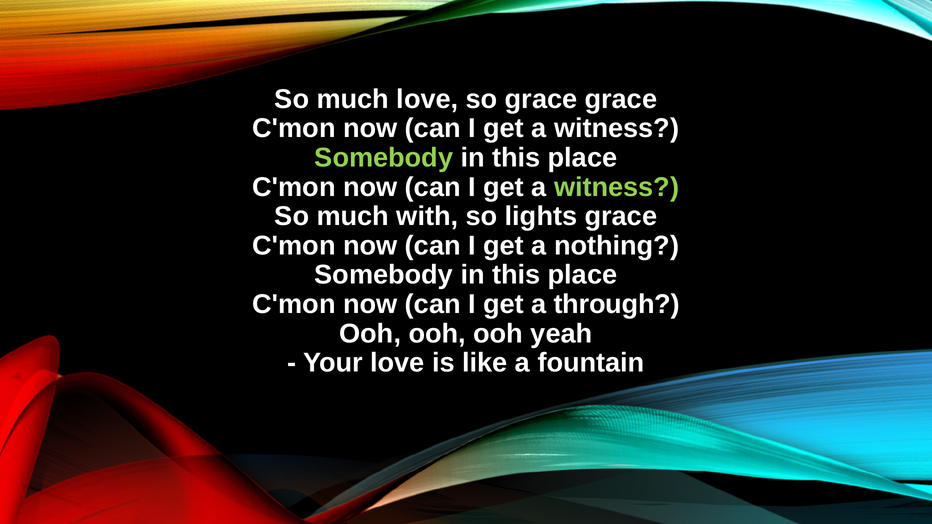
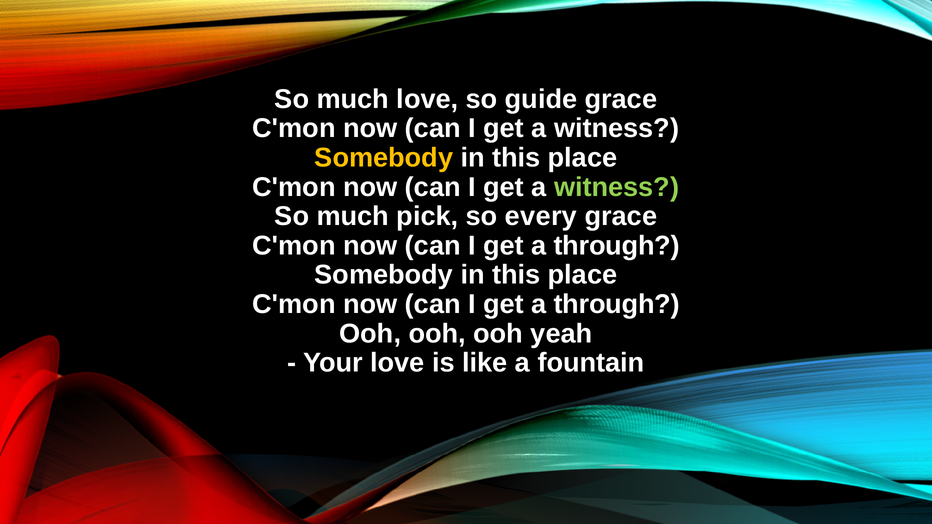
so grace: grace -> guide
Somebody at (384, 158) colour: light green -> yellow
with: with -> pick
lights: lights -> every
nothing at (617, 246): nothing -> through
